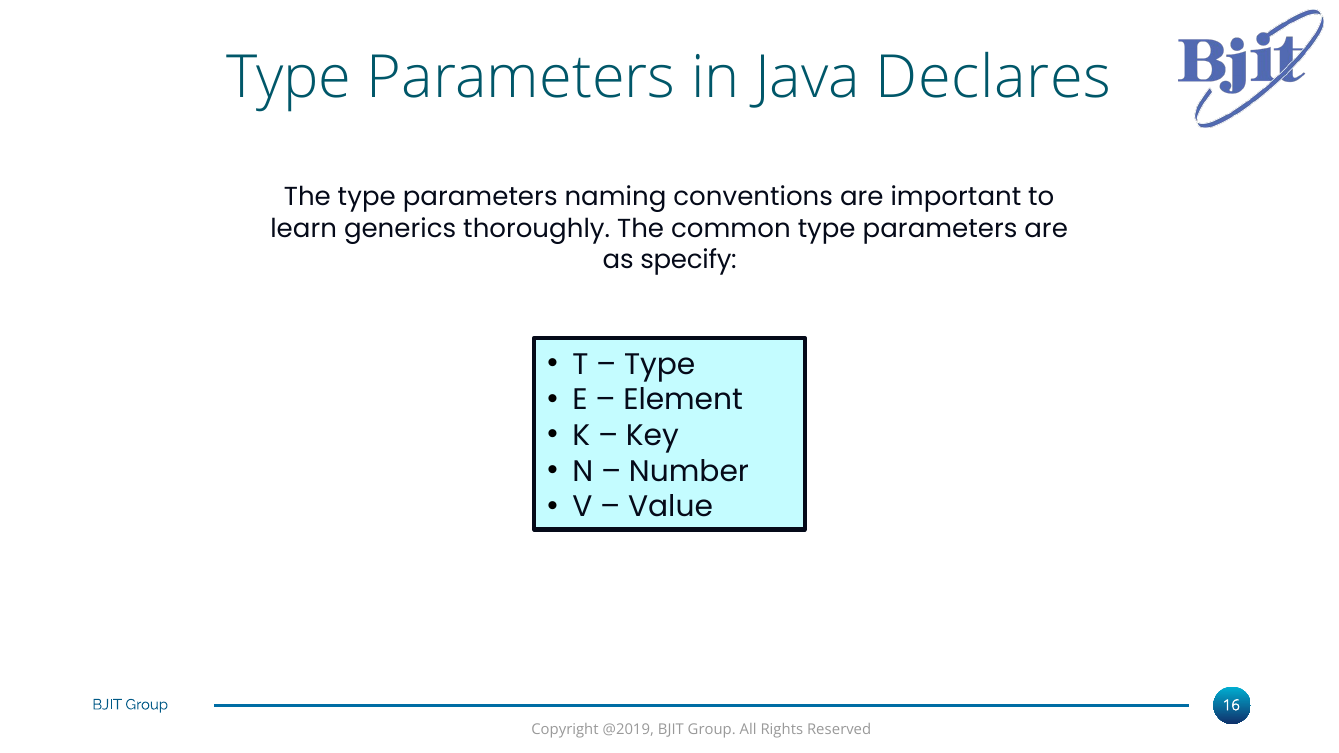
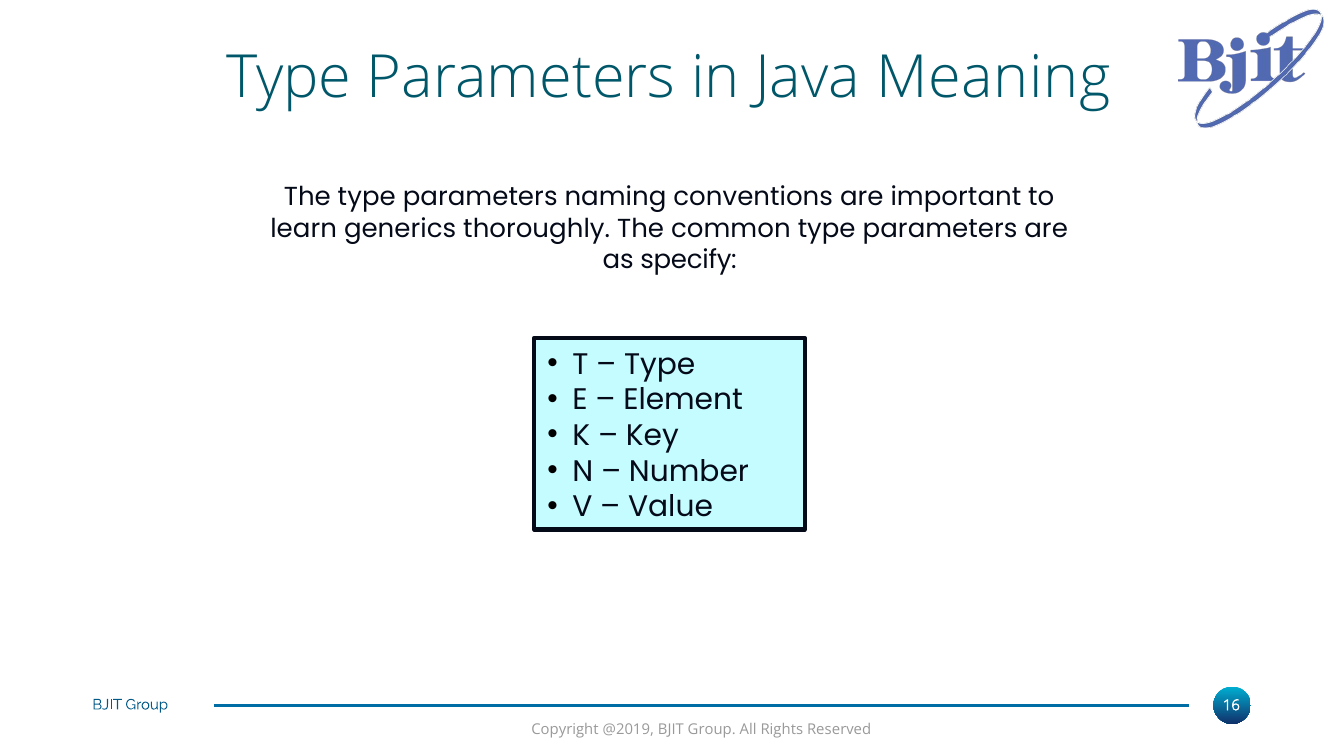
Declares: Declares -> Meaning
